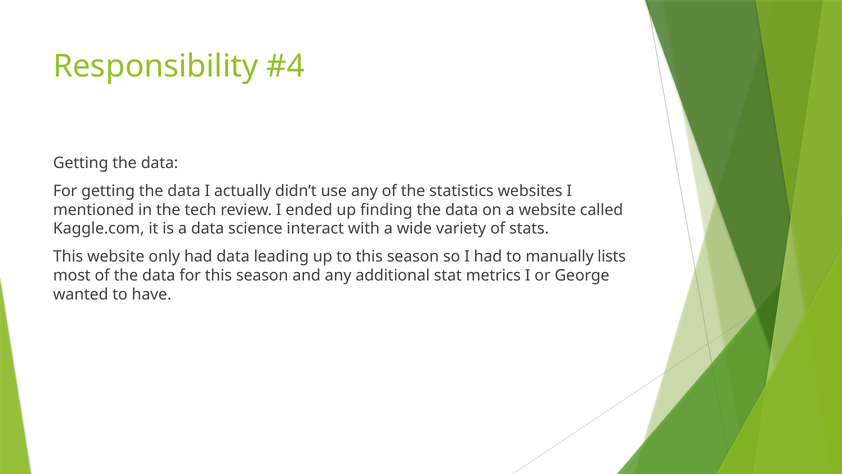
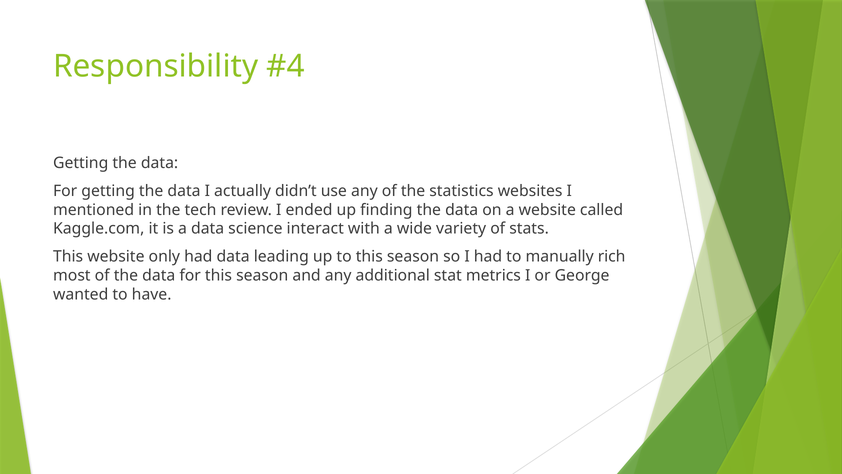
lists: lists -> rich
